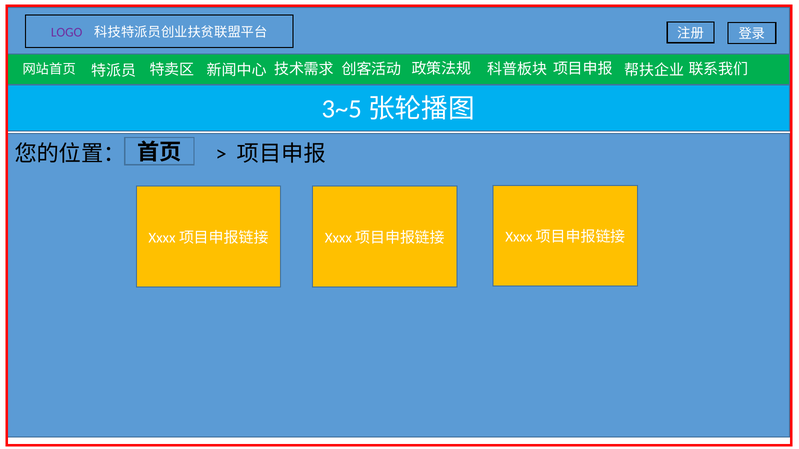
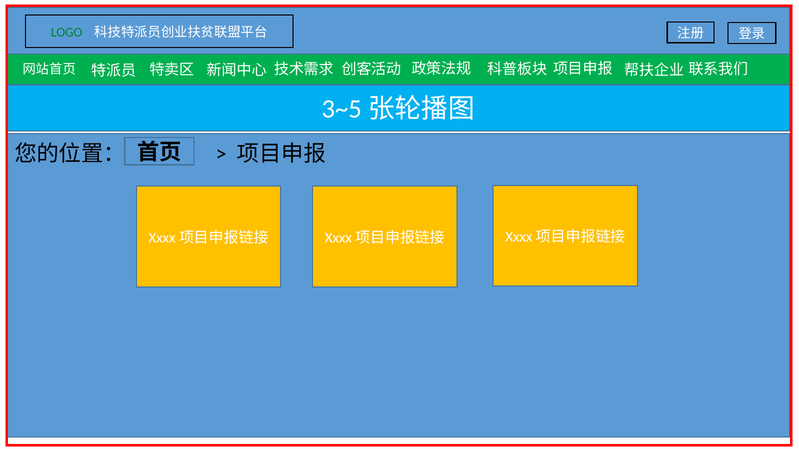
LOGO colour: purple -> green
